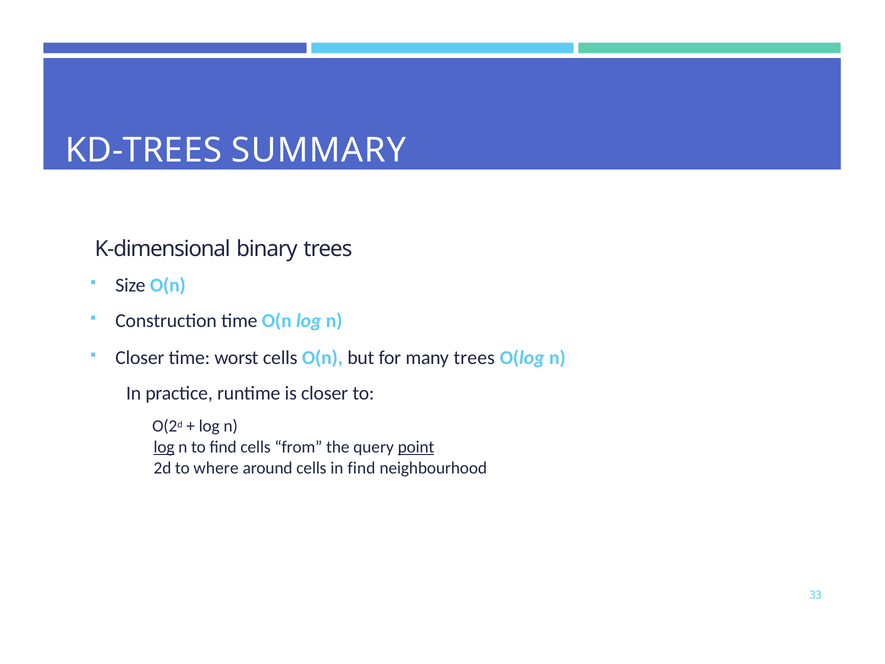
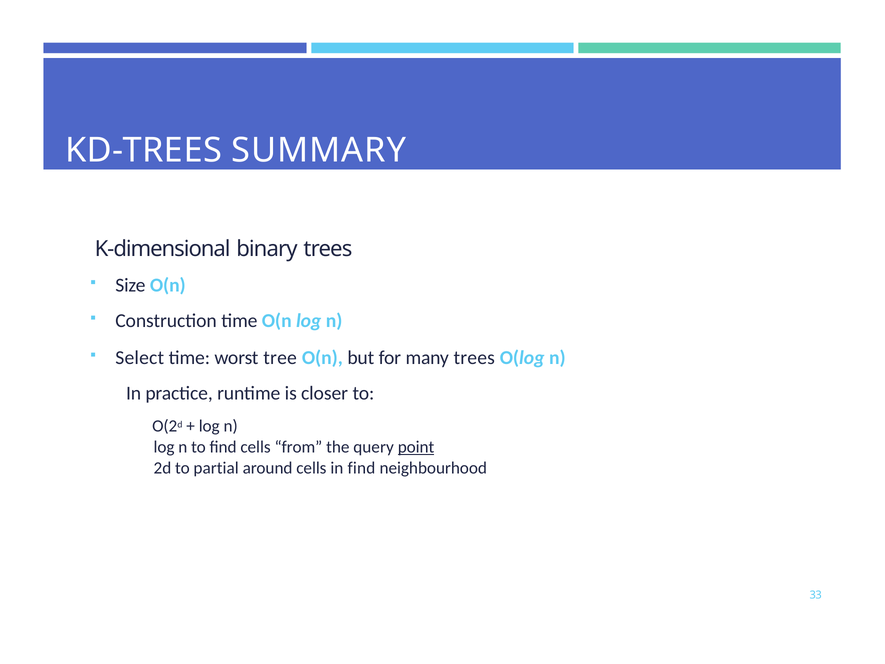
Closer at (140, 358): Closer -> Select
worst cells: cells -> tree
log at (164, 447) underline: present -> none
where: where -> partial
